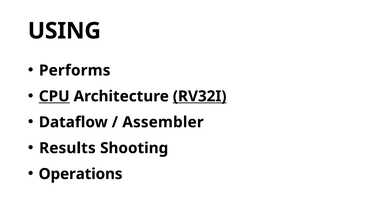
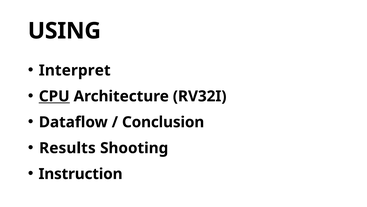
Performs: Performs -> Interpret
RV32I underline: present -> none
Assembler: Assembler -> Conclusion
Operations: Operations -> Instruction
